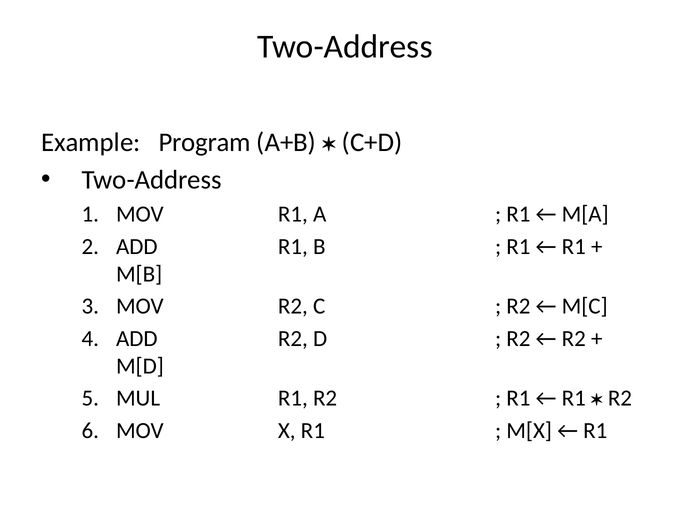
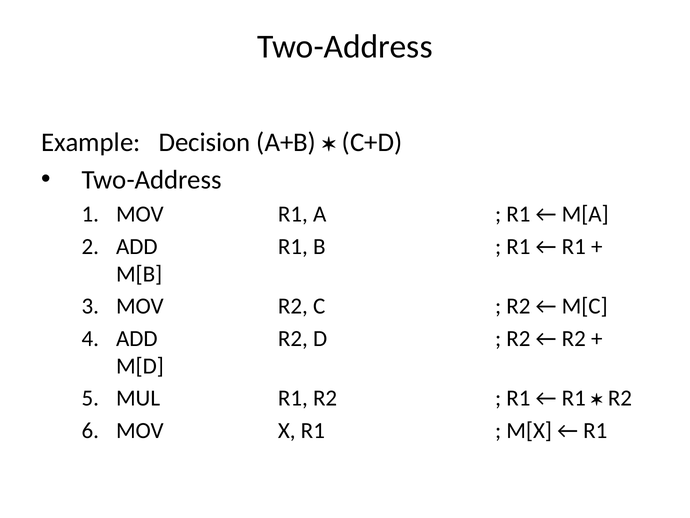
Program: Program -> Decision
